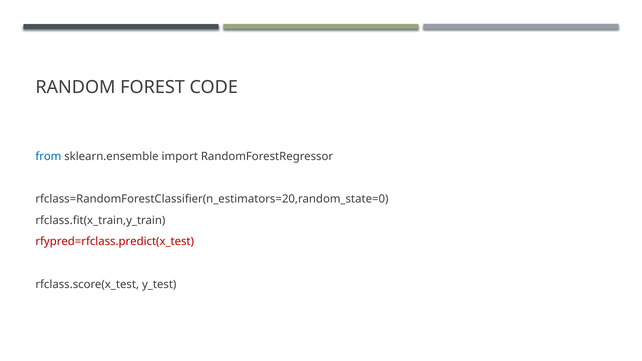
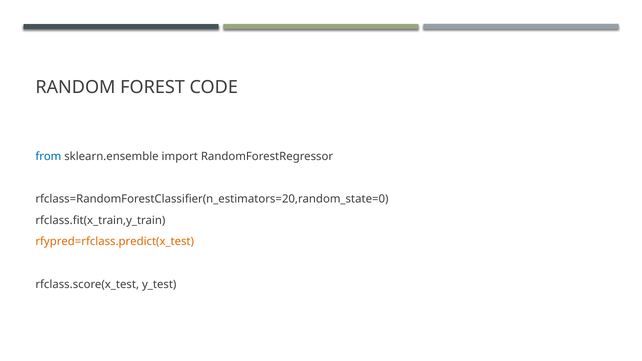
rfypred=rfclass.predict(x_test colour: red -> orange
